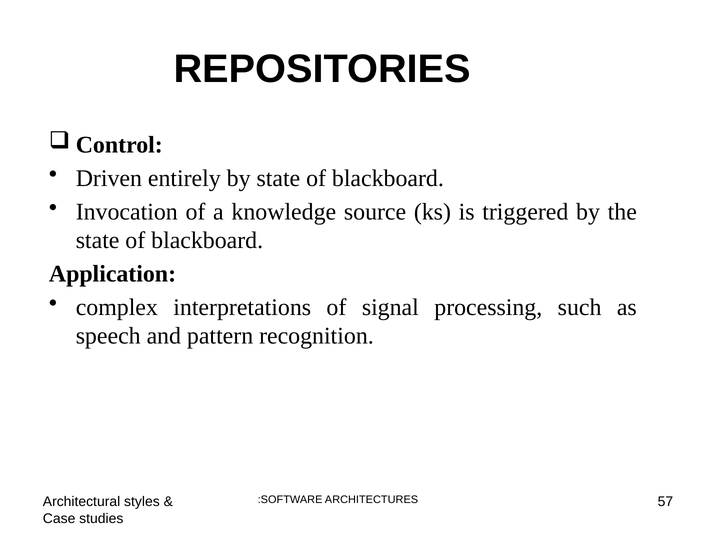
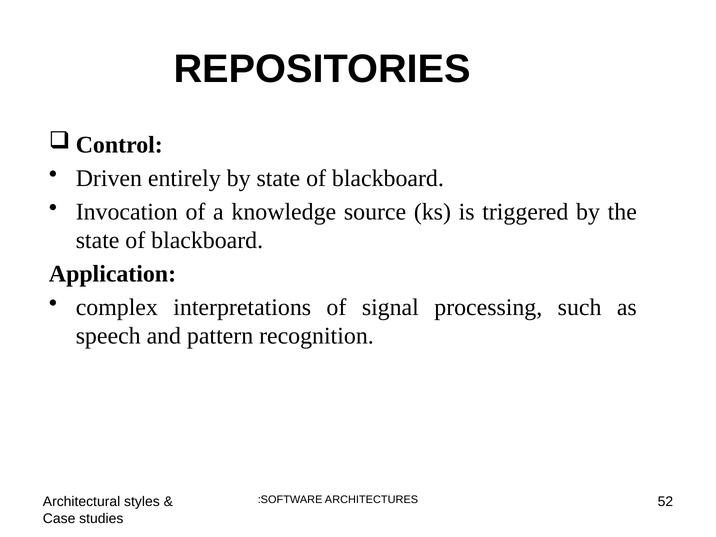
57: 57 -> 52
